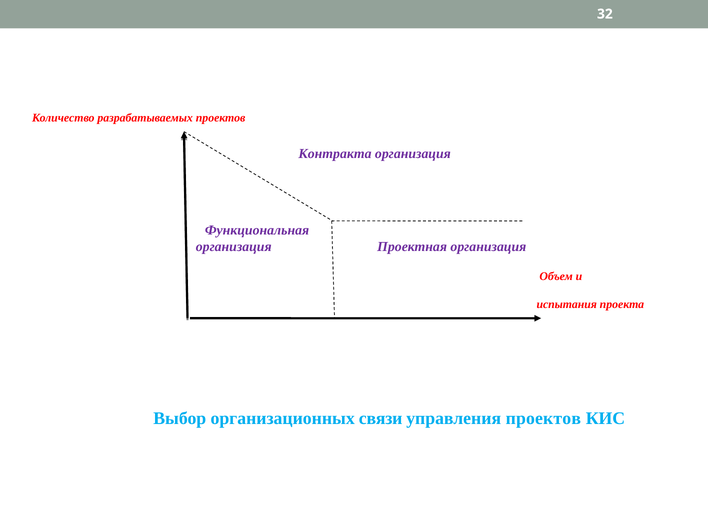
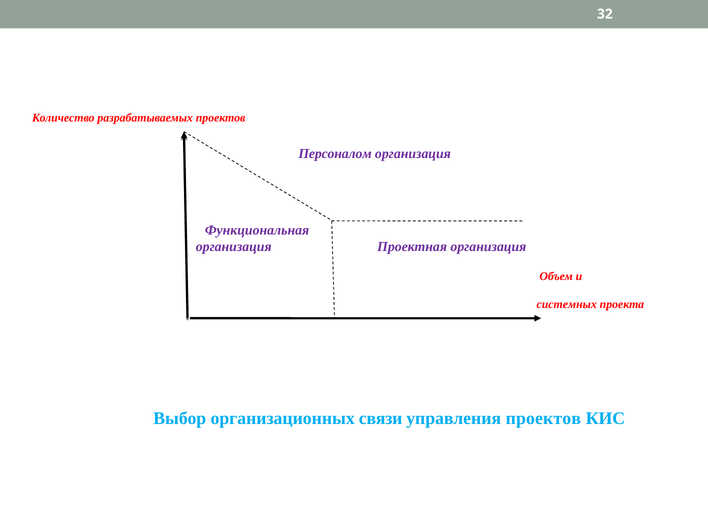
Контракта: Контракта -> Персоналом
испытания: испытания -> системных
